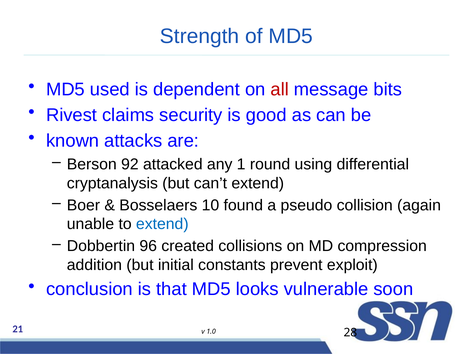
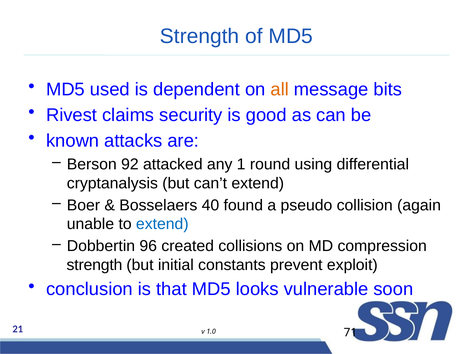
all colour: red -> orange
10: 10 -> 40
addition at (94, 266): addition -> strength
28: 28 -> 71
